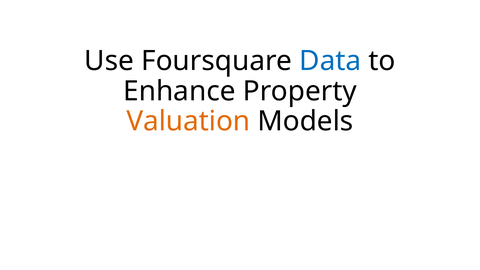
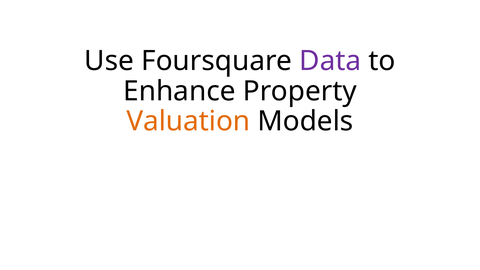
Data colour: blue -> purple
